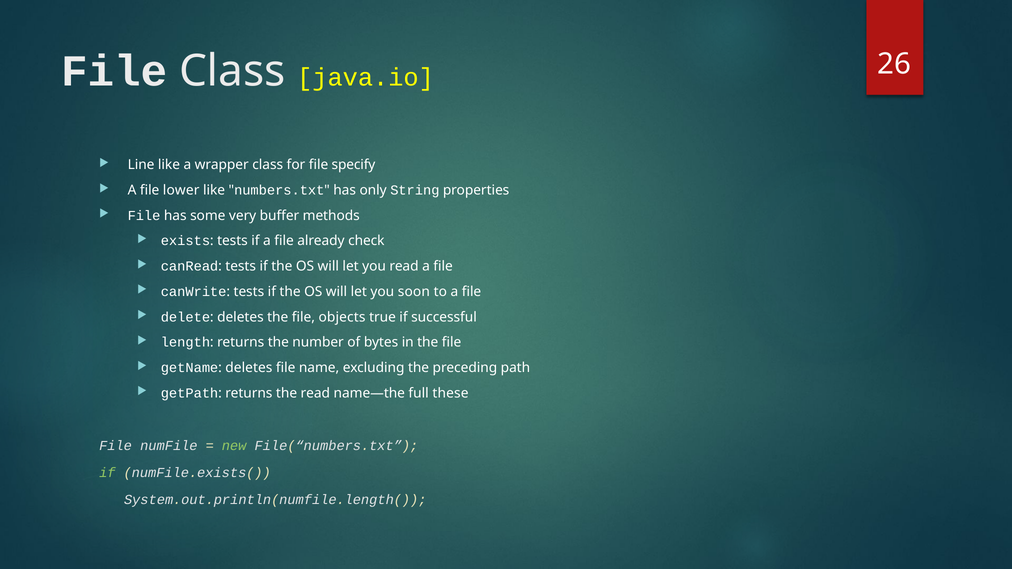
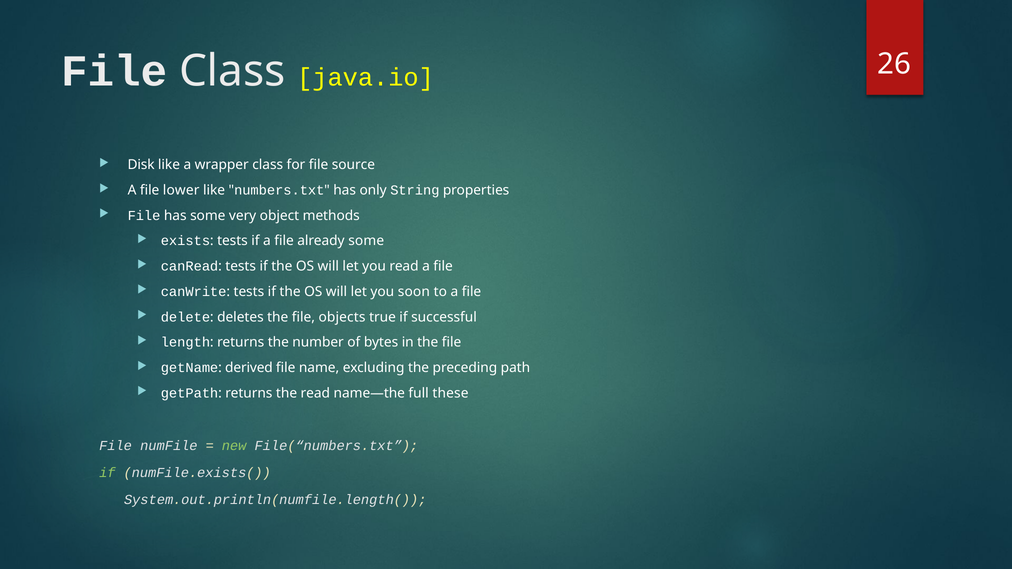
Line: Line -> Disk
specify: specify -> source
buffer: buffer -> object
already check: check -> some
getName deletes: deletes -> derived
